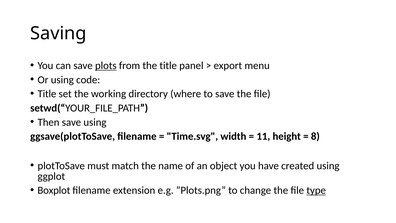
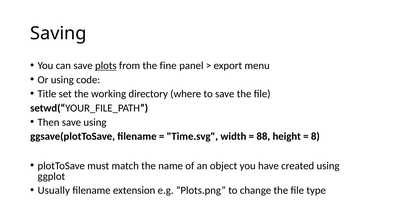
the title: title -> fine
11: 11 -> 88
Boxplot: Boxplot -> Usually
type underline: present -> none
